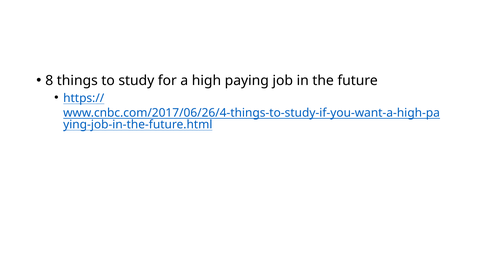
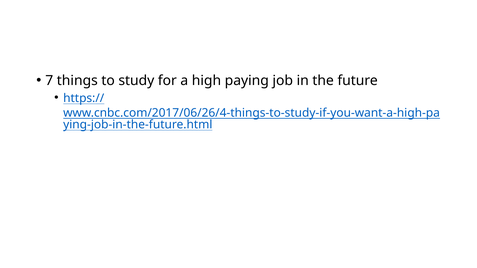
8: 8 -> 7
